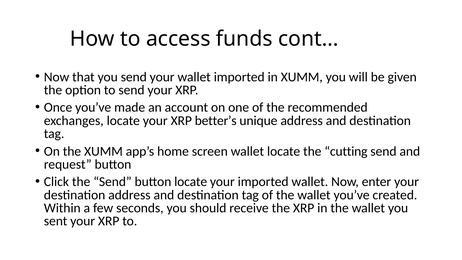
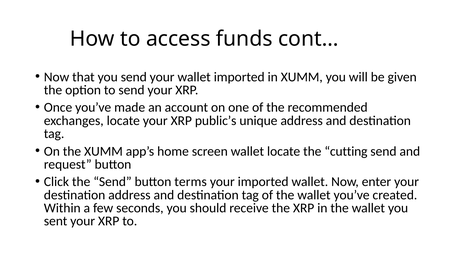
better’s: better’s -> public’s
button locate: locate -> terms
